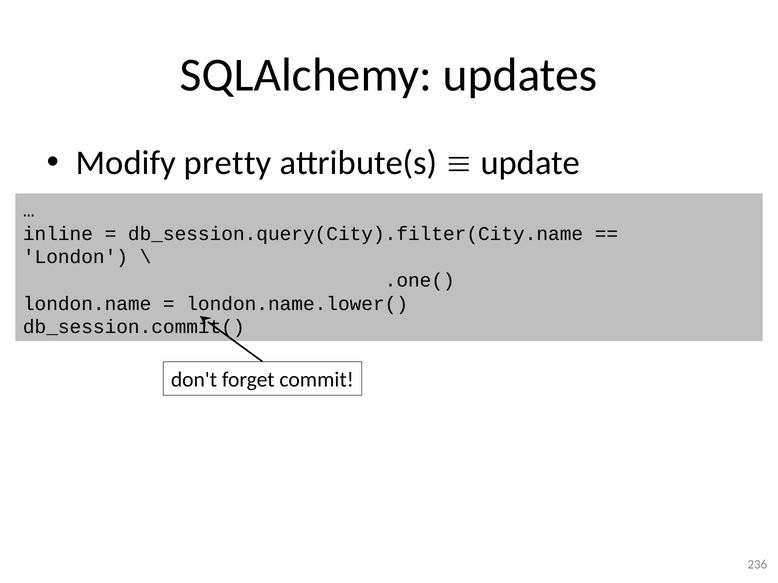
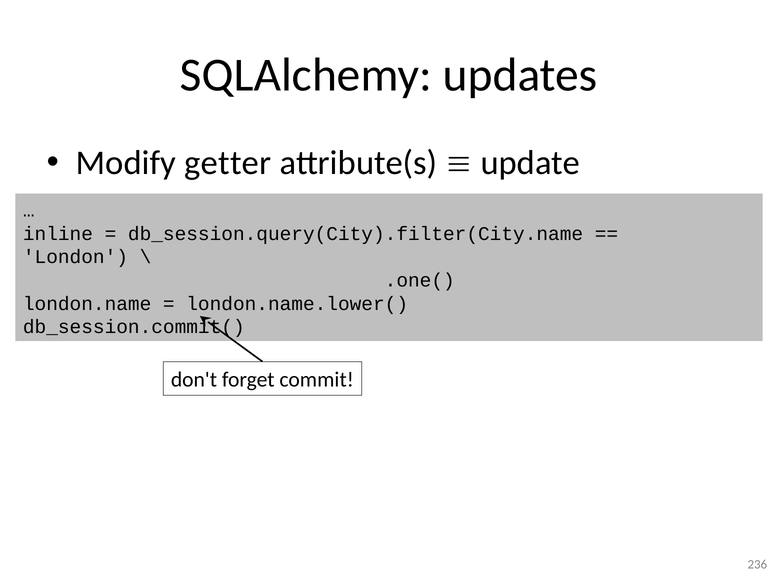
pretty: pretty -> getter
